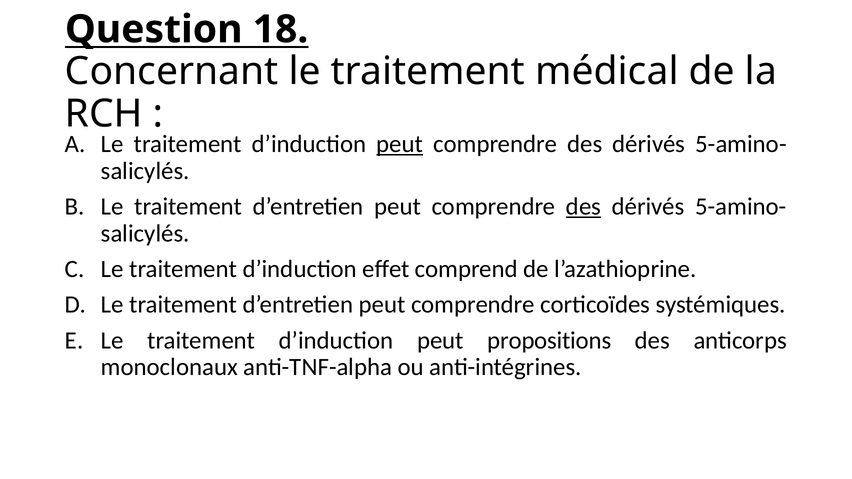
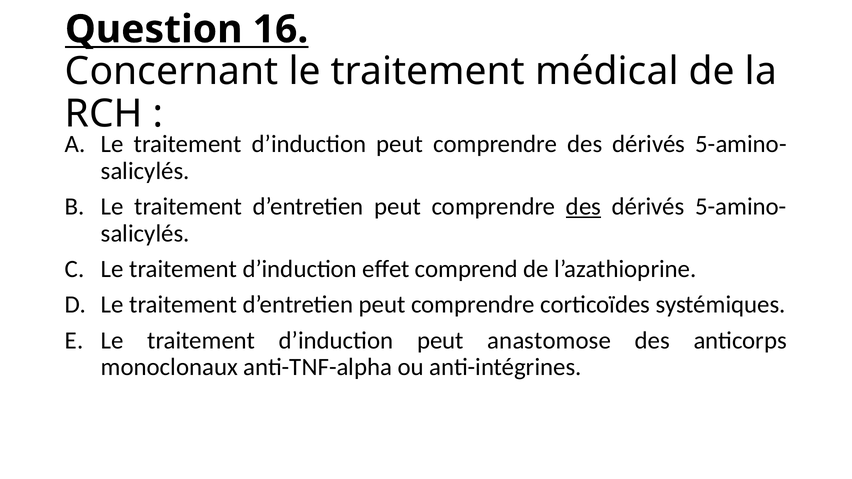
18: 18 -> 16
peut at (400, 144) underline: present -> none
propositions: propositions -> anastomose
